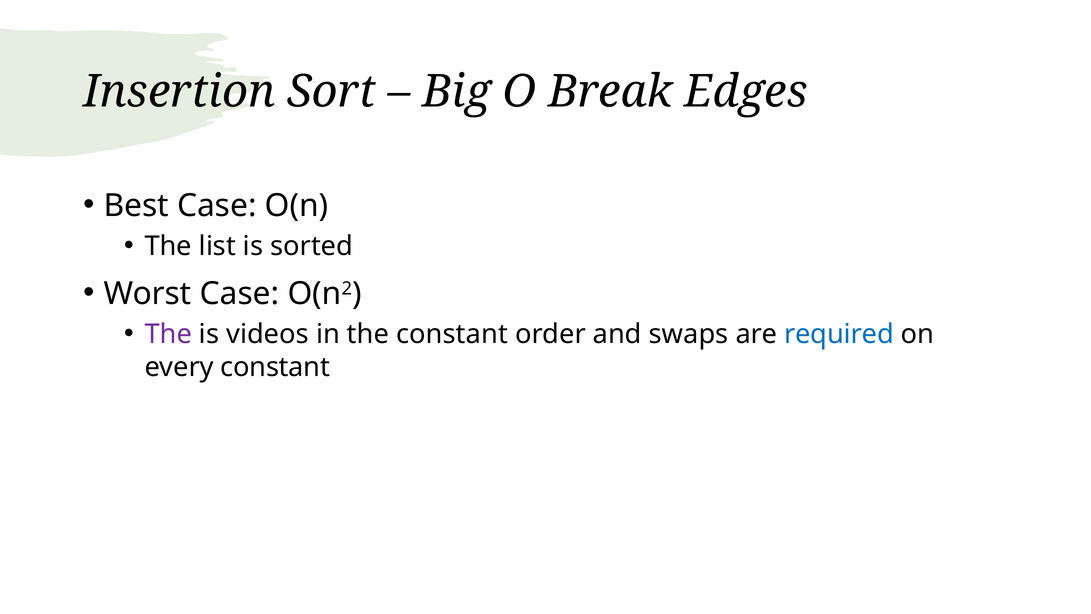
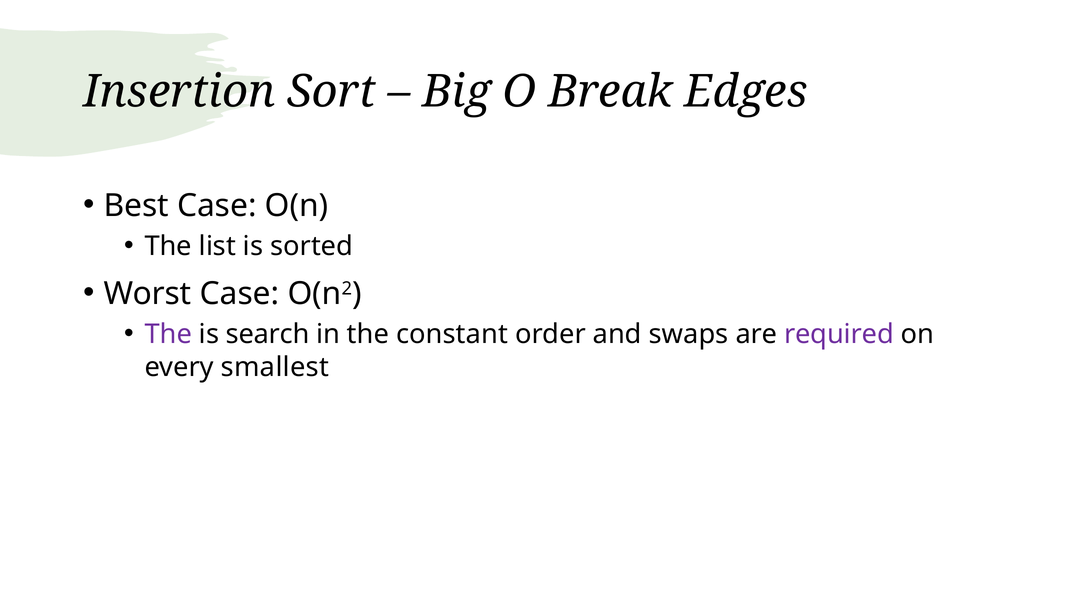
videos: videos -> search
required colour: blue -> purple
every constant: constant -> smallest
